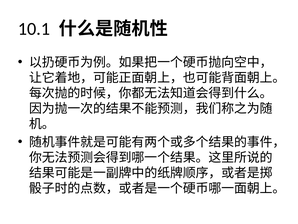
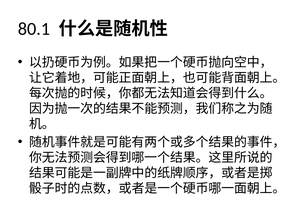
10.1: 10.1 -> 80.1
